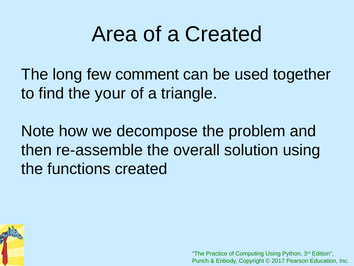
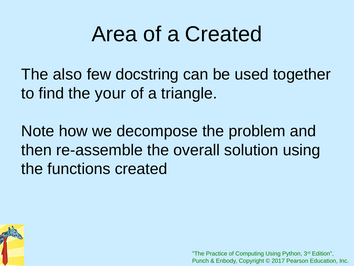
long: long -> also
comment: comment -> docstring
